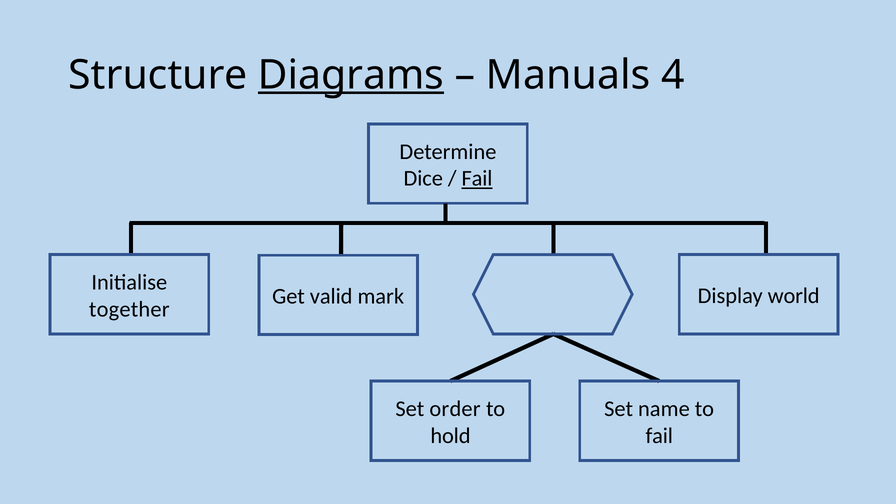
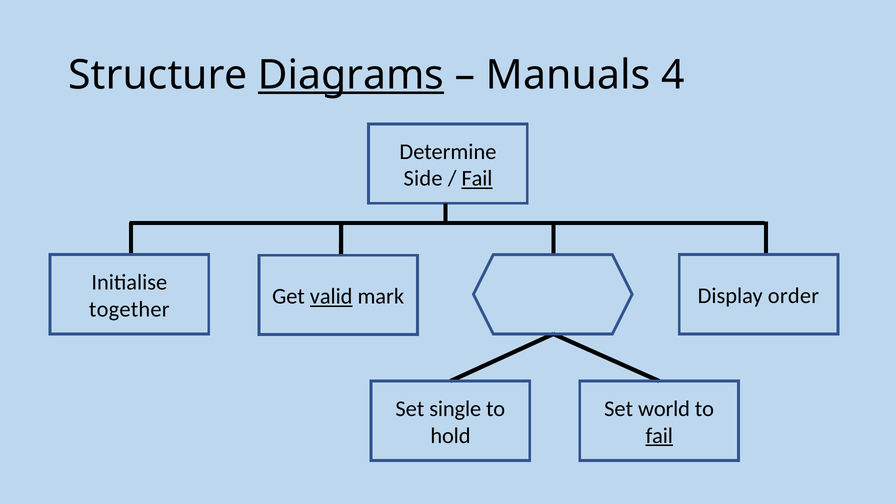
Dice: Dice -> Side
valid underline: none -> present
world: world -> order
order: order -> single
name: name -> world
fail at (659, 436) underline: none -> present
